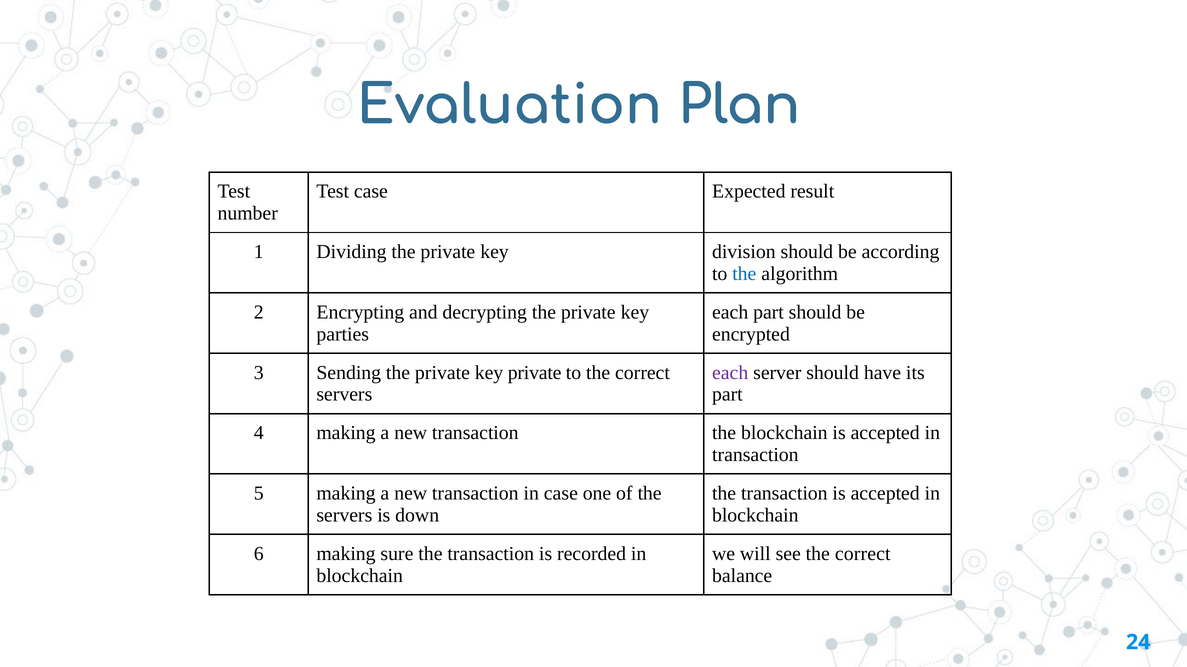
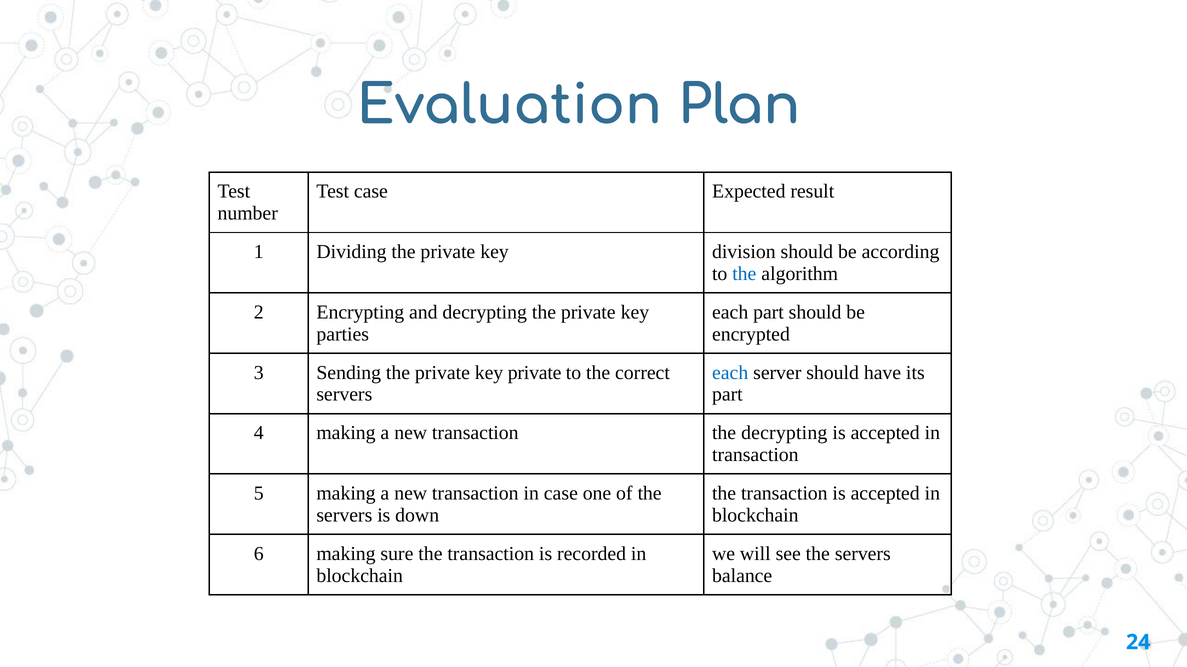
each at (730, 373) colour: purple -> blue
the blockchain: blockchain -> decrypting
see the correct: correct -> servers
